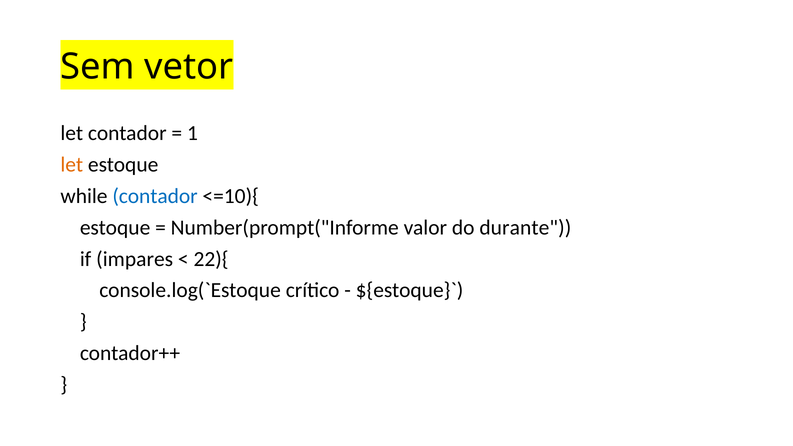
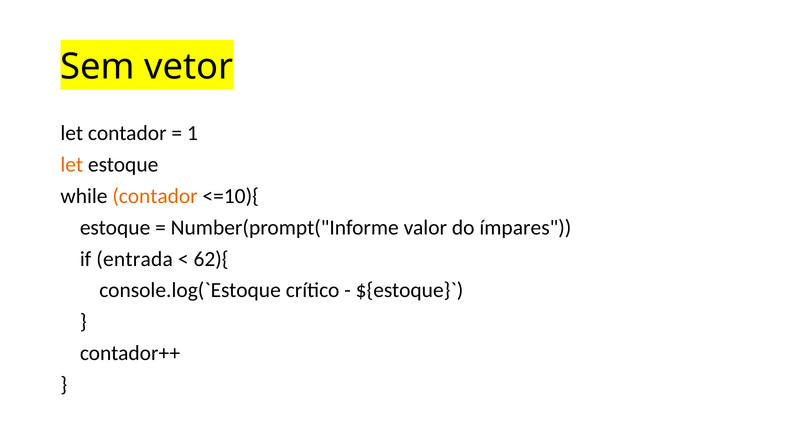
contador at (155, 196) colour: blue -> orange
durante: durante -> ímpares
impares: impares -> entrada
22){: 22){ -> 62){
